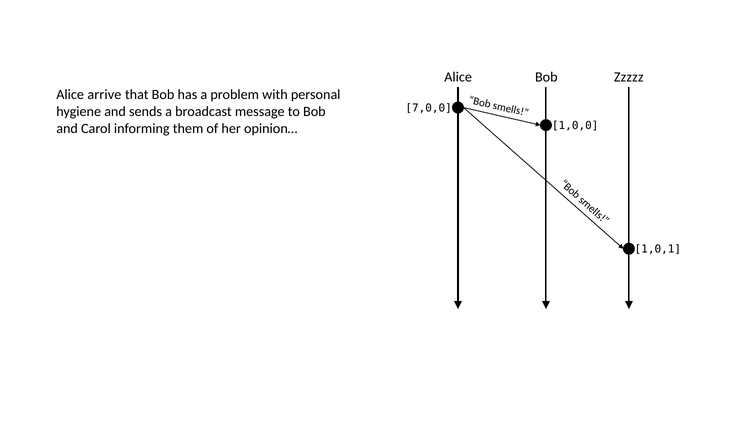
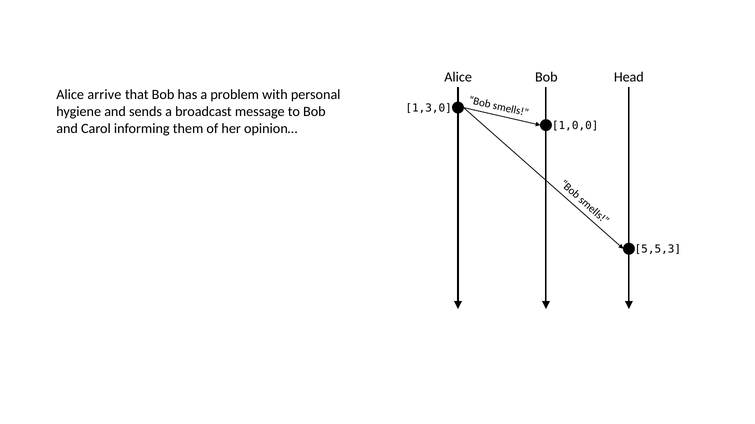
Zzzzz: Zzzzz -> Head
7,0,0: 7,0,0 -> 1,3,0
1,0,1: 1,0,1 -> 5,5,3
